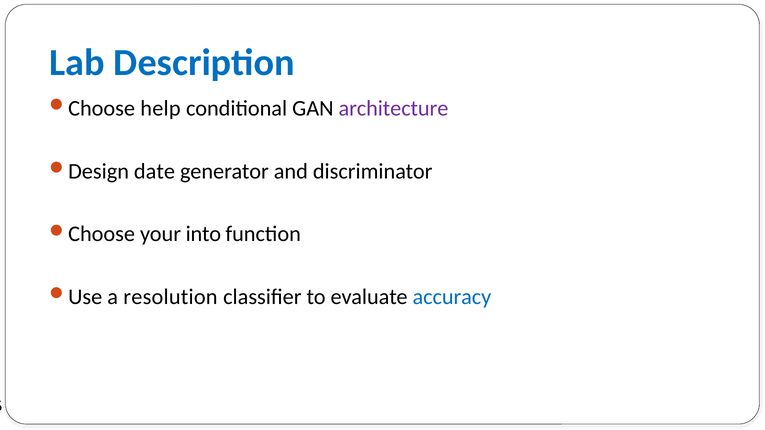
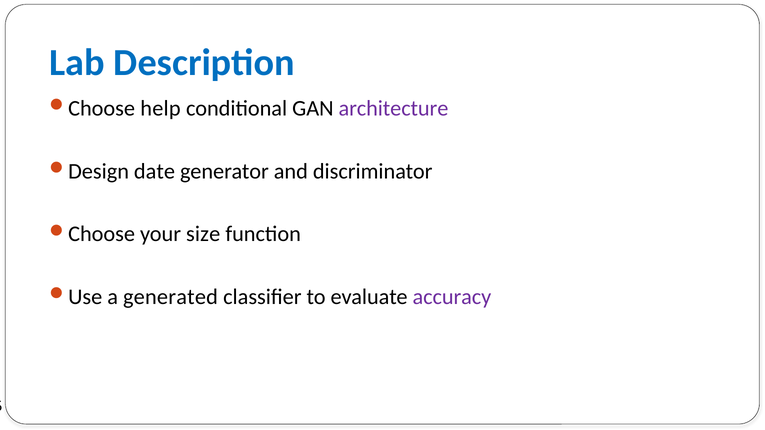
into: into -> size
resolution: resolution -> generated
accuracy colour: blue -> purple
